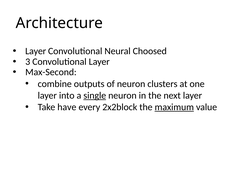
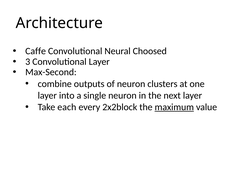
Layer at (36, 51): Layer -> Caffe
single underline: present -> none
have: have -> each
